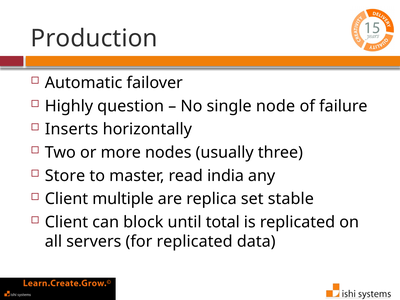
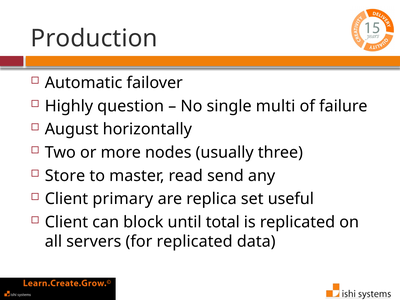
node: node -> multi
Inserts: Inserts -> August
india: india -> send
multiple: multiple -> primary
stable: stable -> useful
